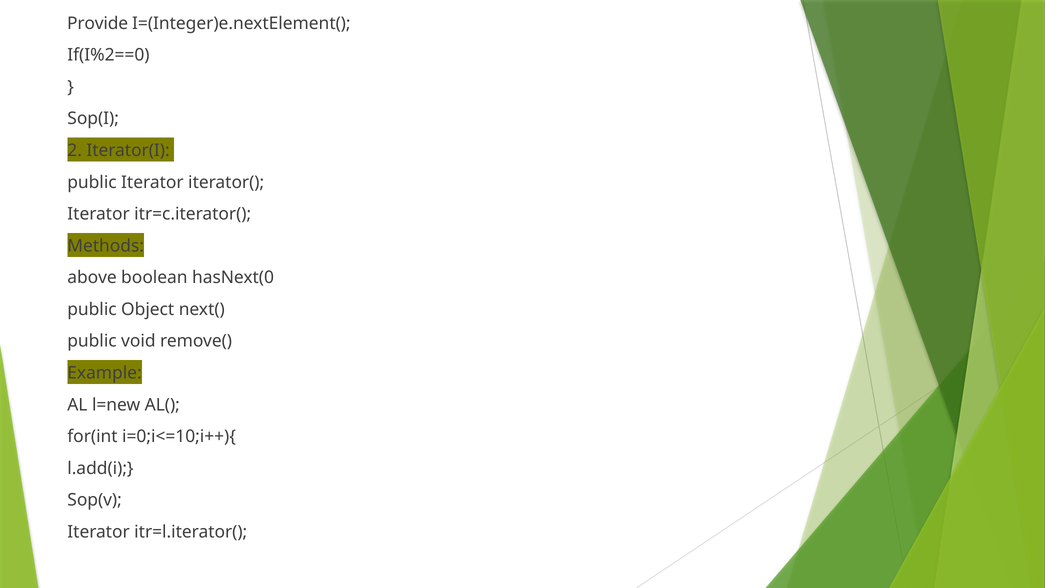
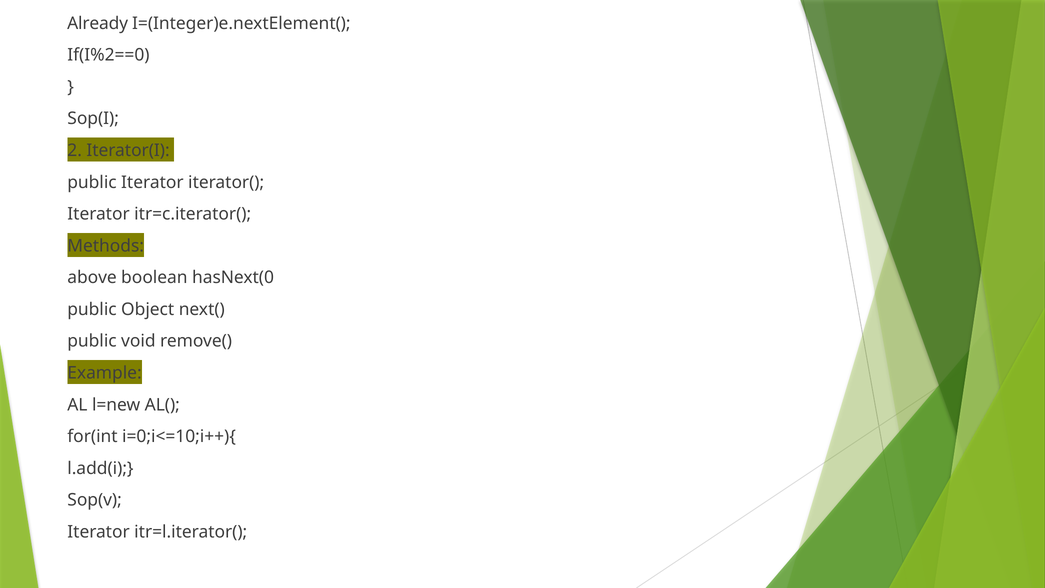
Provide: Provide -> Already
